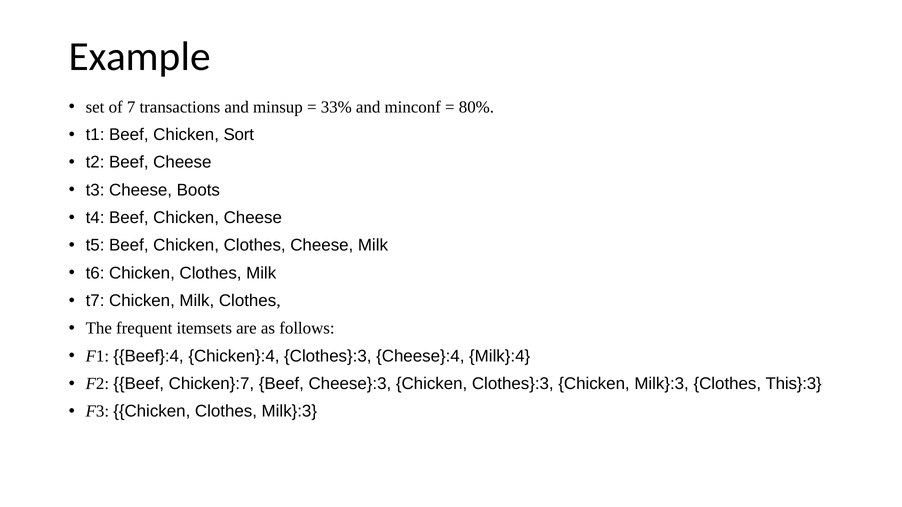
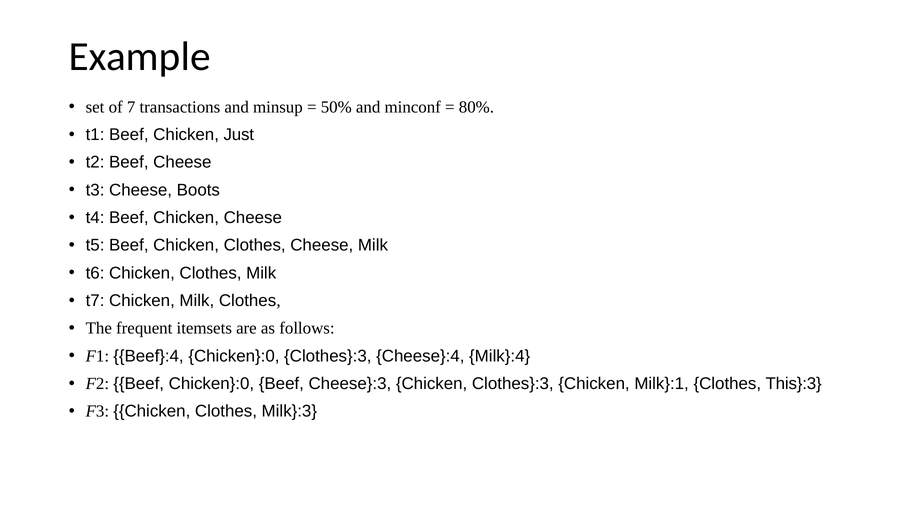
33%: 33% -> 50%
Sort: Sort -> Just
Beef}:4 Chicken}:4: Chicken}:4 -> Chicken}:0
Beef Chicken}:7: Chicken}:7 -> Chicken}:0
Chicken Milk}:3: Milk}:3 -> Milk}:1
